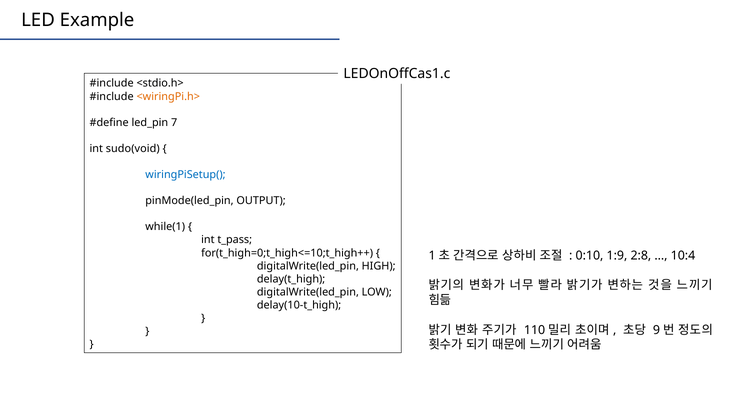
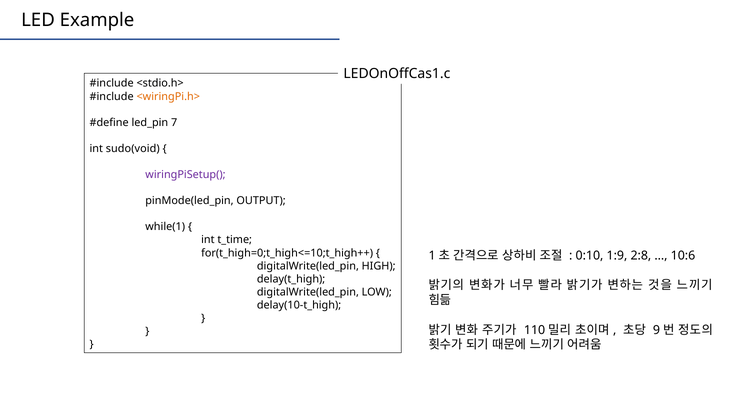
wiringPiSetup( colour: blue -> purple
t_pass: t_pass -> t_time
10:4: 10:4 -> 10:6
